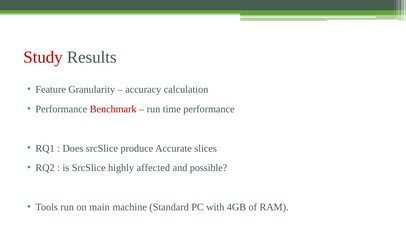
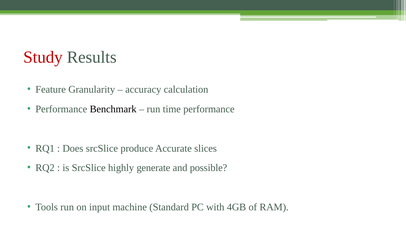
Benchmark colour: red -> black
affected: affected -> generate
main: main -> input
